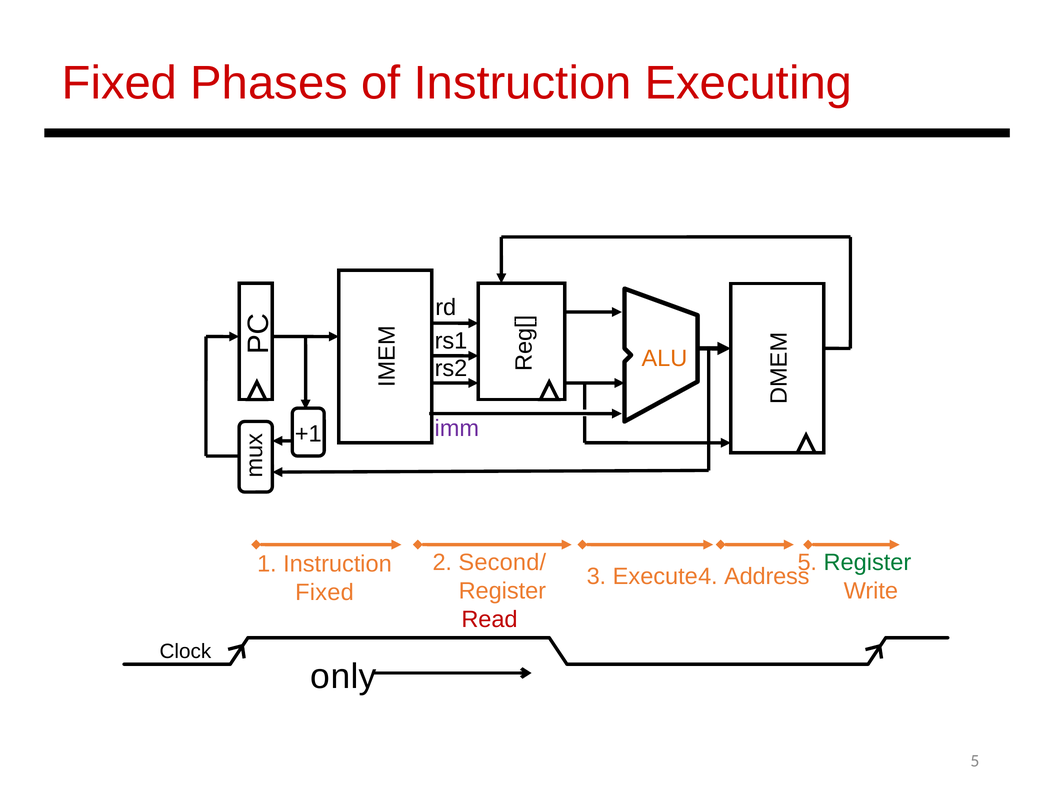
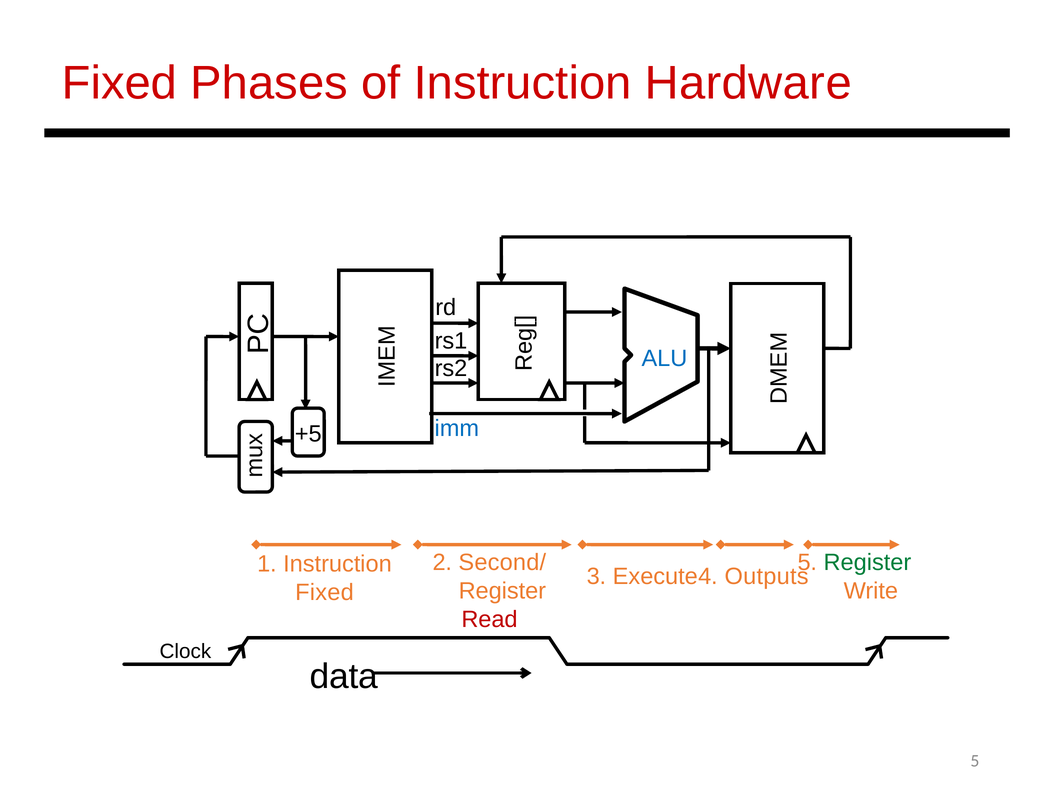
Executing: Executing -> Hardware
ALU colour: orange -> blue
imm colour: purple -> blue
+1: +1 -> +5
Address: Address -> Outputs
only: only -> data
